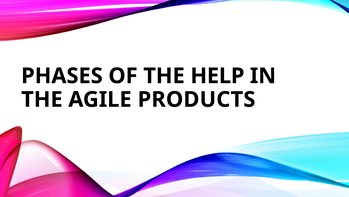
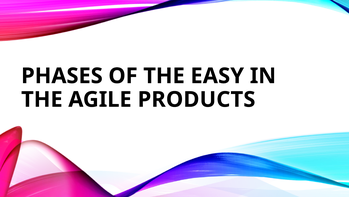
HELP: HELP -> EASY
